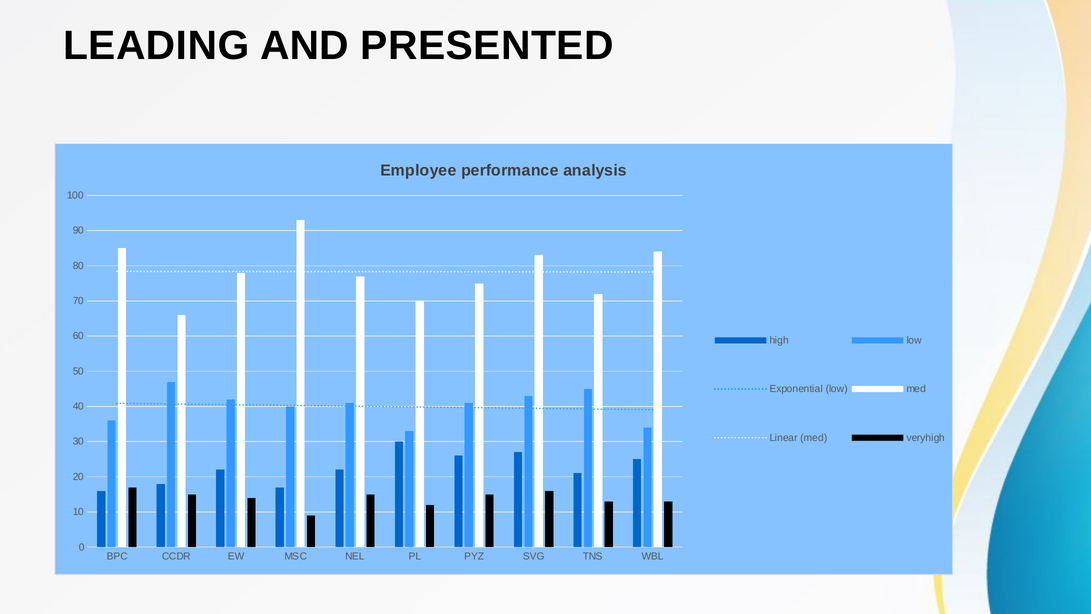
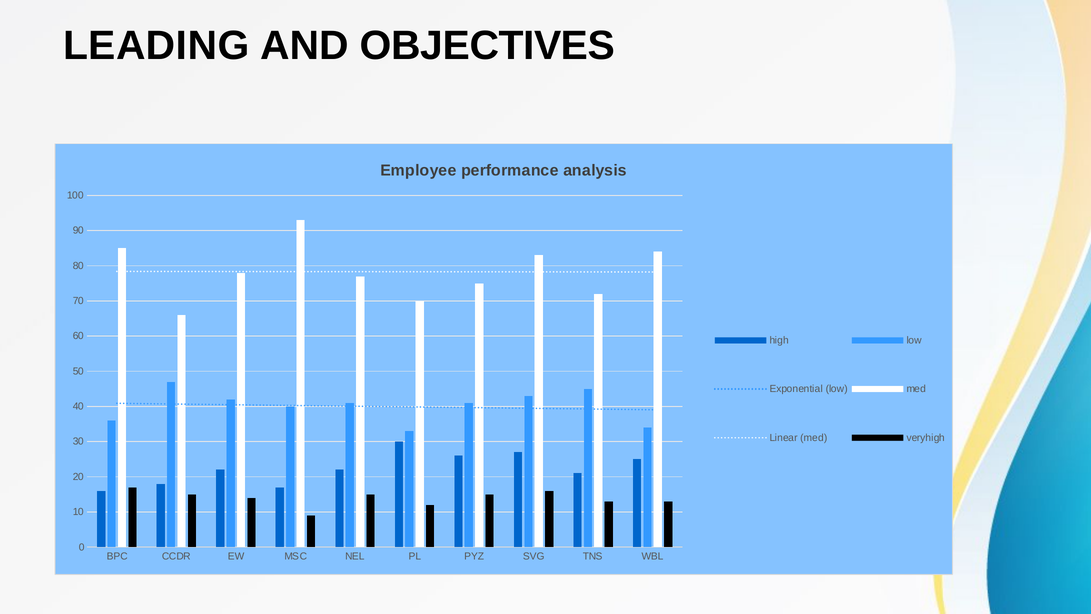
PRESENTED: PRESENTED -> OBJECTIVES
